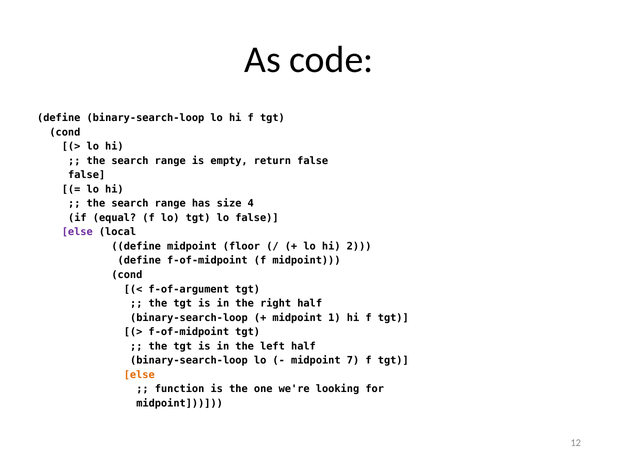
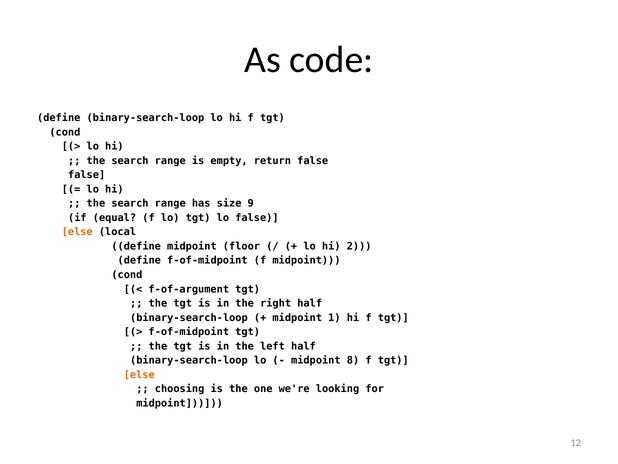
4: 4 -> 9
else at (77, 232) colour: purple -> orange
7: 7 -> 8
function: function -> choosing
